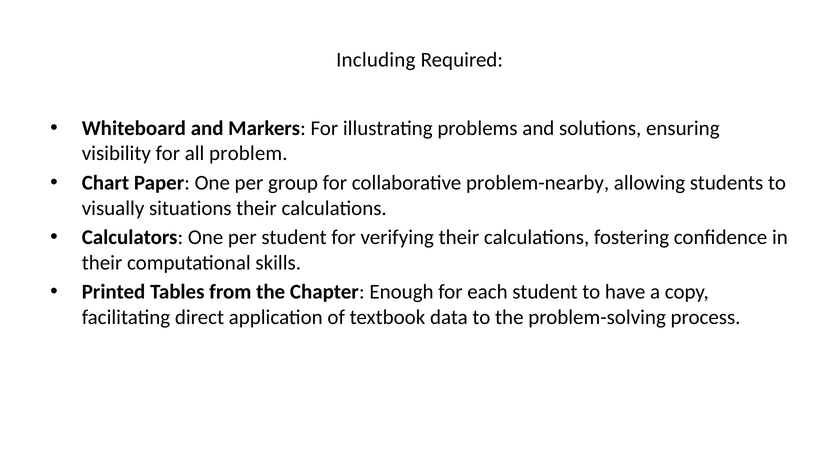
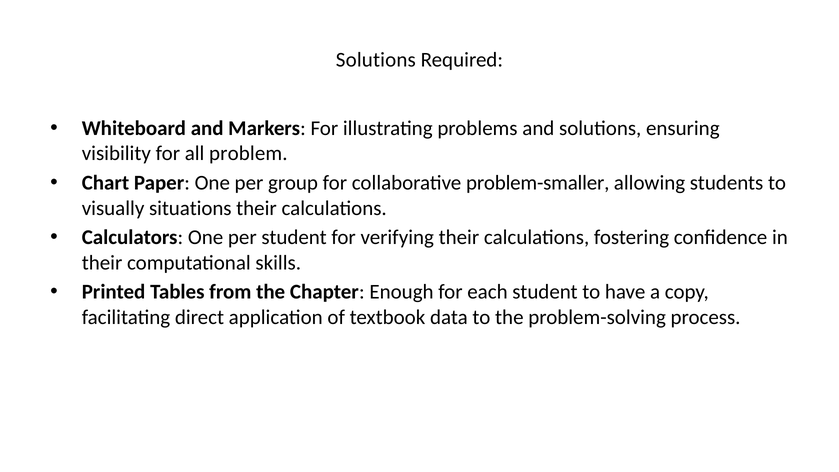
Including at (376, 60): Including -> Solutions
problem-nearby: problem-nearby -> problem-smaller
